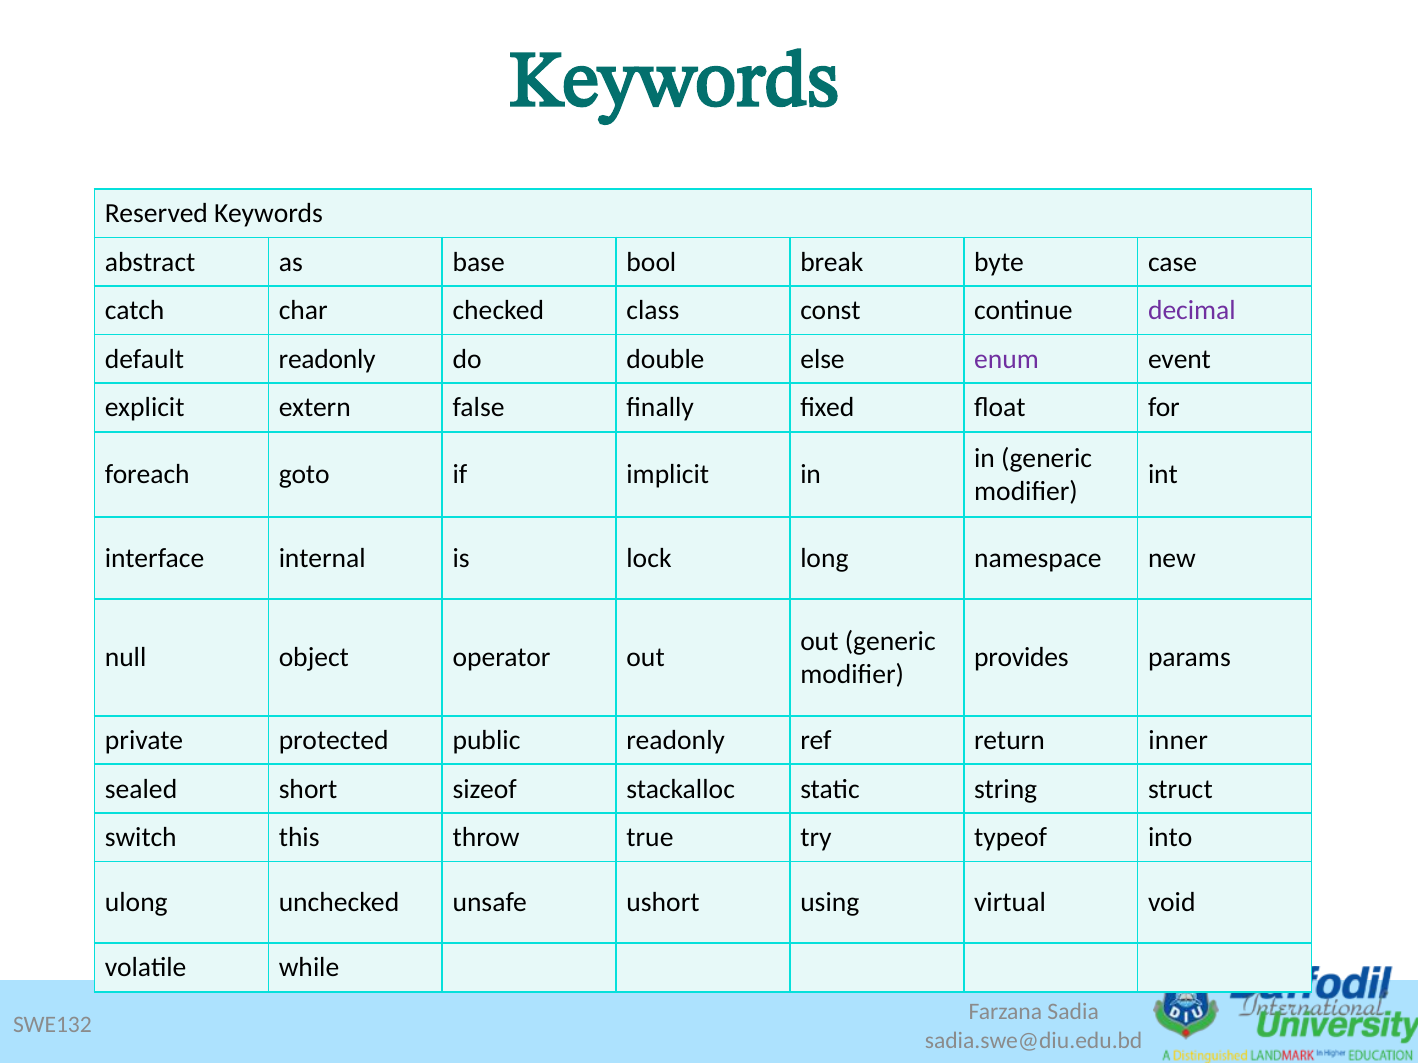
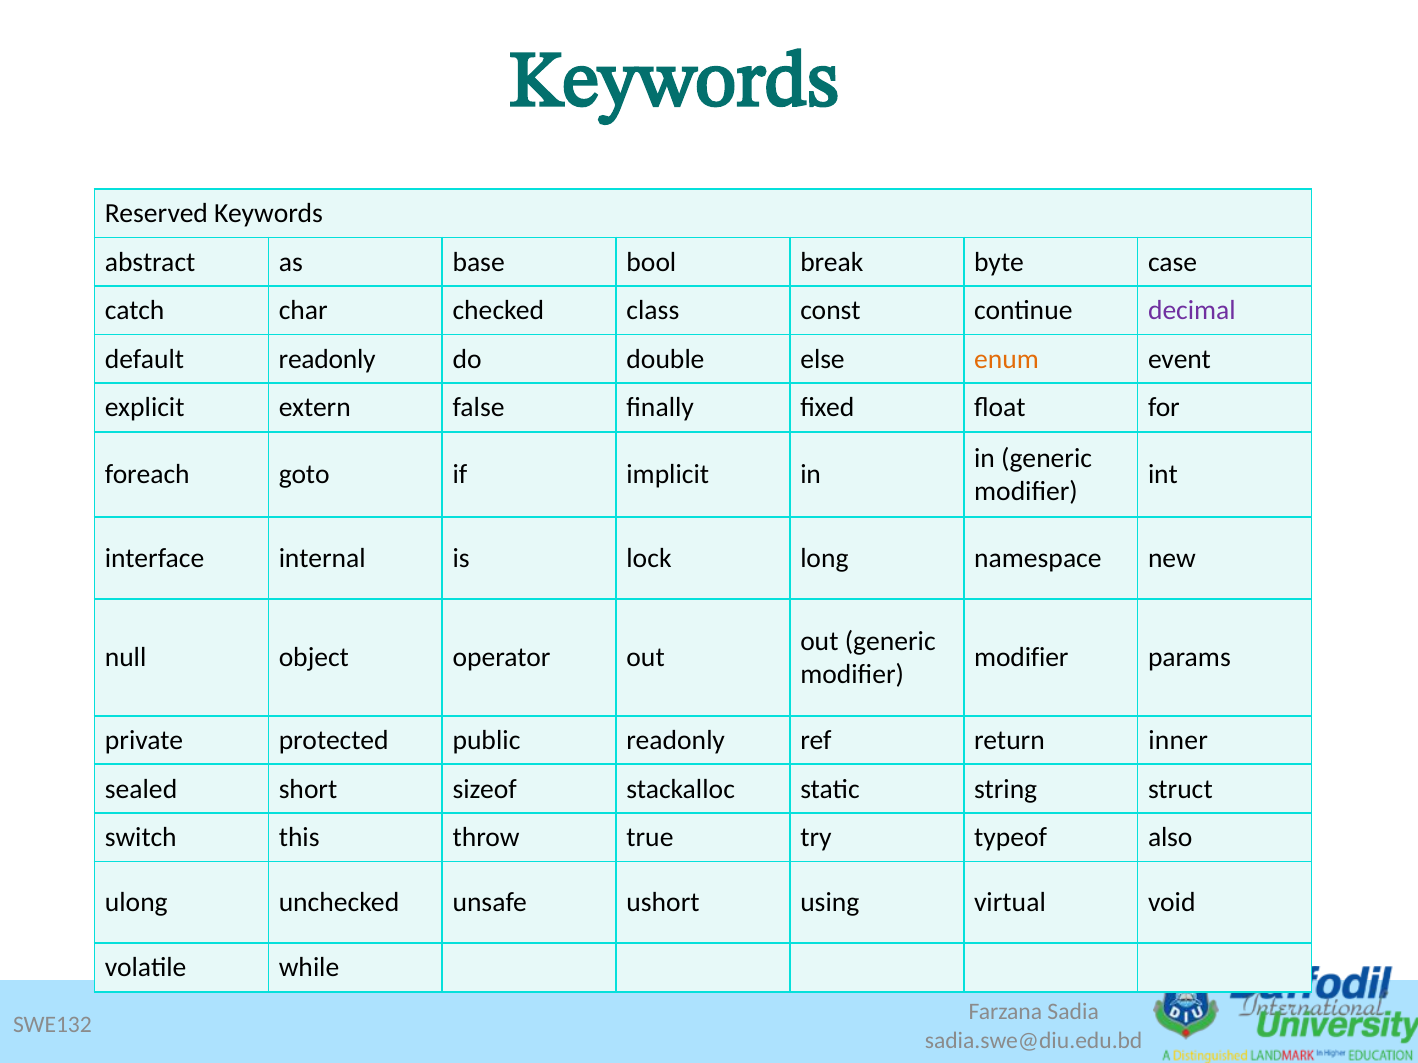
enum colour: purple -> orange
provides at (1021, 658): provides -> modifier
into: into -> also
